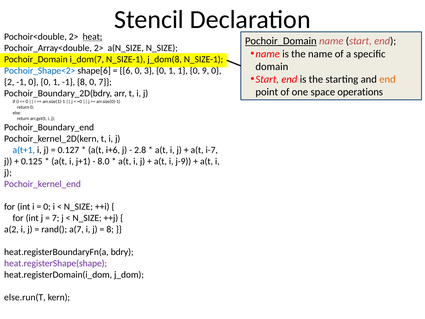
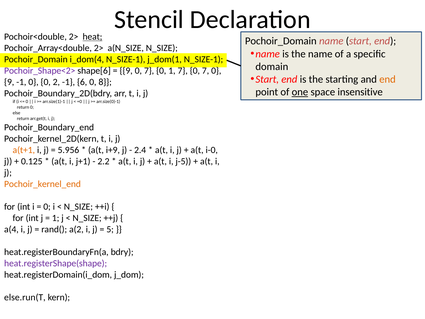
Pochoir_Domain at (281, 41) underline: present -> none
i_dom(7: i_dom(7 -> i_dom(4
j_dom(8: j_dom(8 -> j_dom(1
Pochoir_Shape<2> colour: blue -> purple
6 at (126, 71): 6 -> 9
3 at (149, 71): 3 -> 7
1 1: 1 -> 7
9 at (206, 71): 9 -> 7
2 at (9, 82): 2 -> 9
0 0 1: 1 -> 2
-1 8: 8 -> 6
0 7: 7 -> 8
one underline: none -> present
operations: operations -> insensitive
a(t+1 colour: blue -> orange
0.127: 0.127 -> 5.956
i+6: i+6 -> i+9
2.8: 2.8 -> 2.4
i-7: i-7 -> i-0
8.0: 8.0 -> 2.2
j-9: j-9 -> j-5
Pochoir_kernel_end colour: purple -> orange
7 at (56, 218): 7 -> 1
a(2: a(2 -> a(4
a(7: a(7 -> a(2
8 at (110, 229): 8 -> 5
